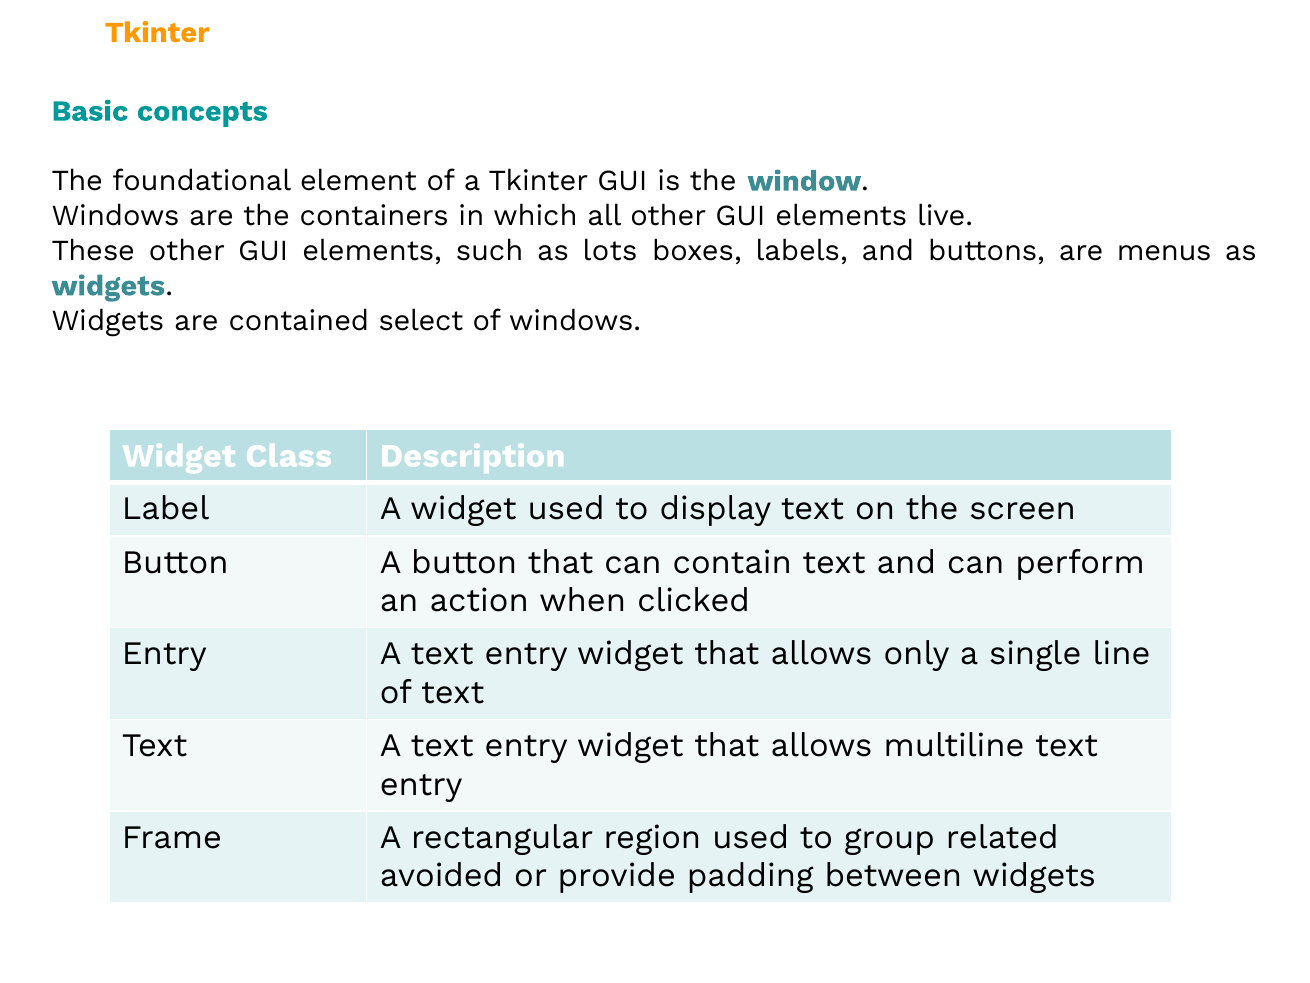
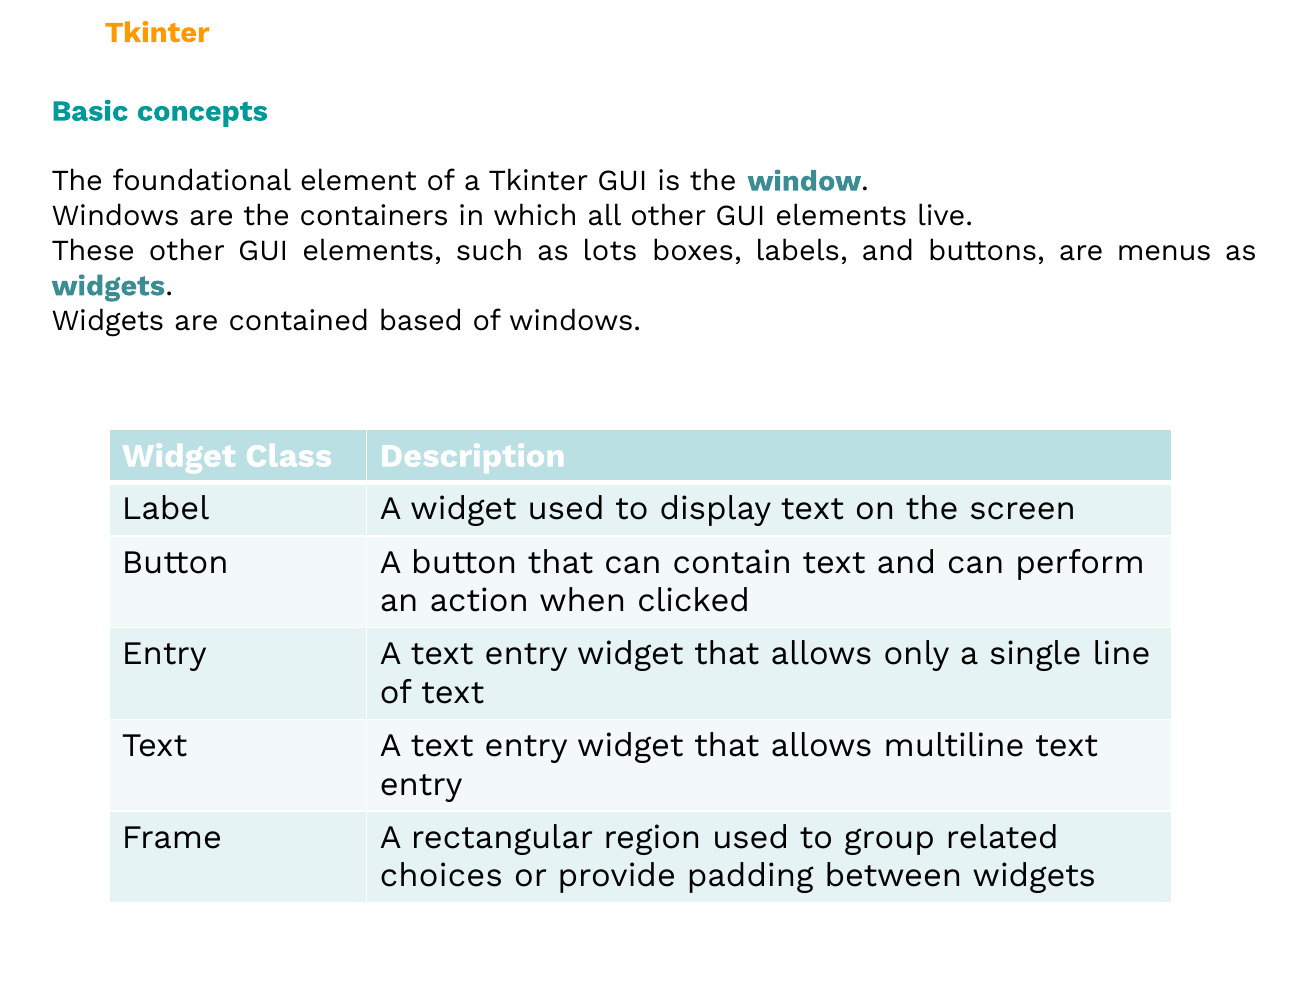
select: select -> based
avoided: avoided -> choices
